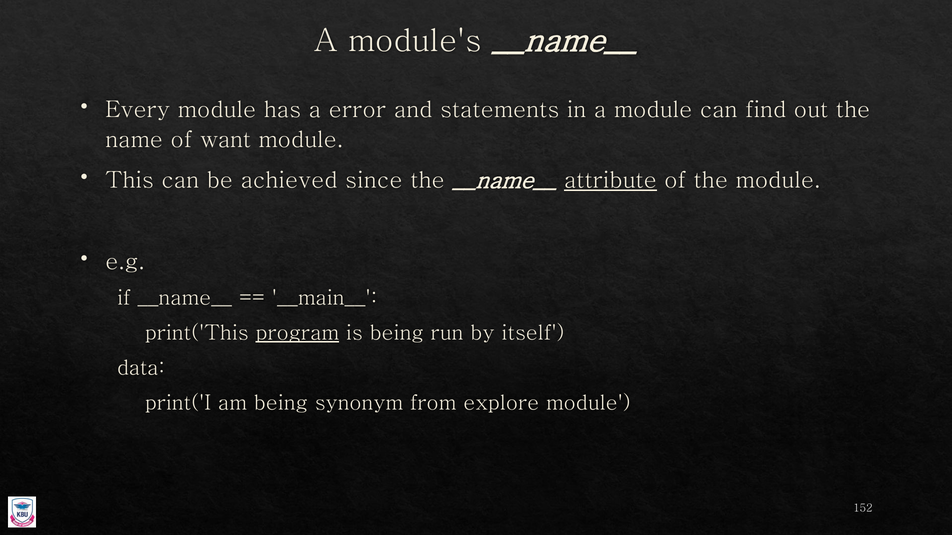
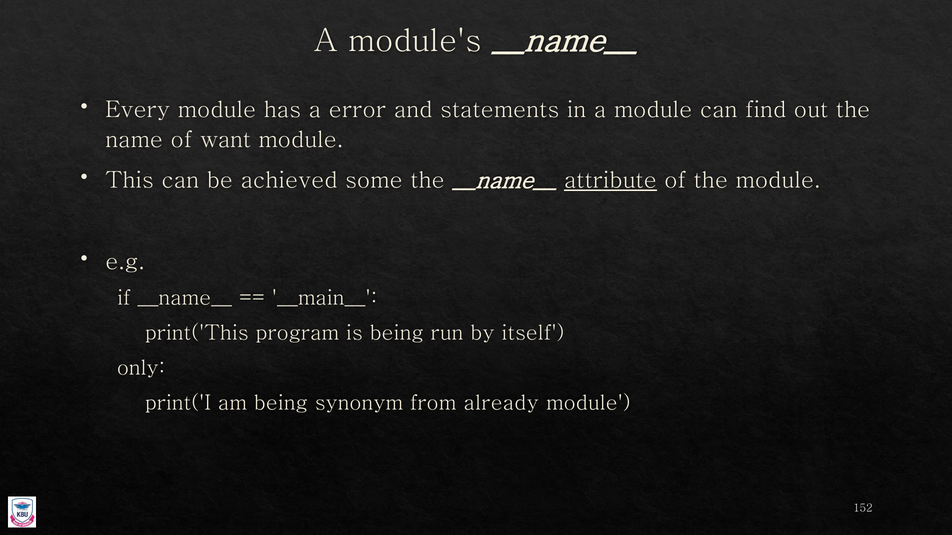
since: since -> some
program underline: present -> none
data: data -> only
explore: explore -> already
